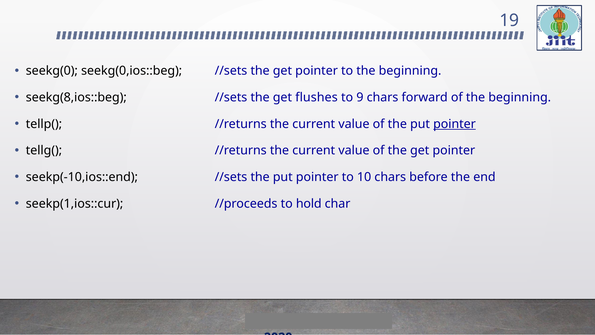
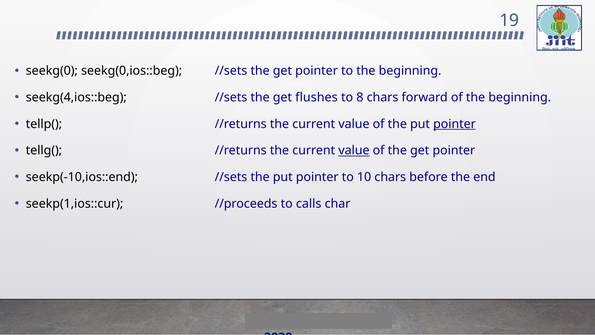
seekg(8,ios::beg: seekg(8,ios::beg -> seekg(4,ios::beg
9: 9 -> 8
value at (354, 150) underline: none -> present
hold: hold -> calls
